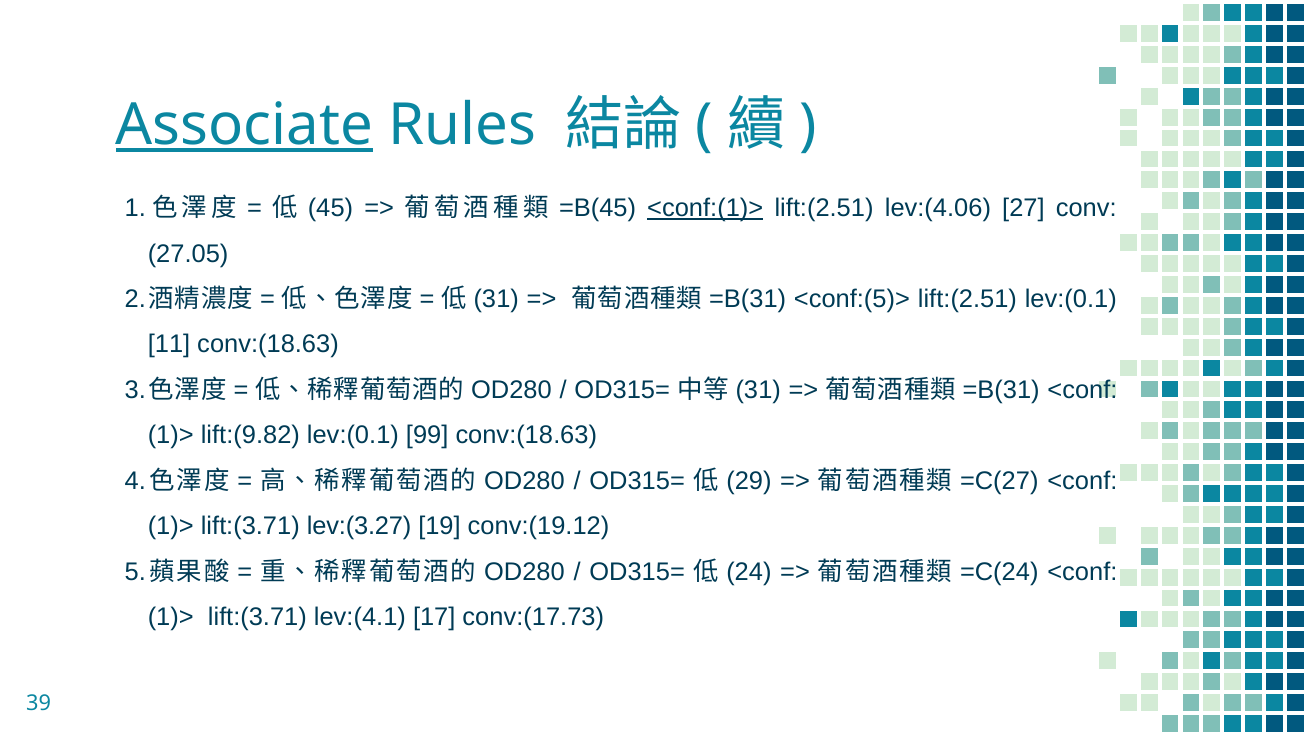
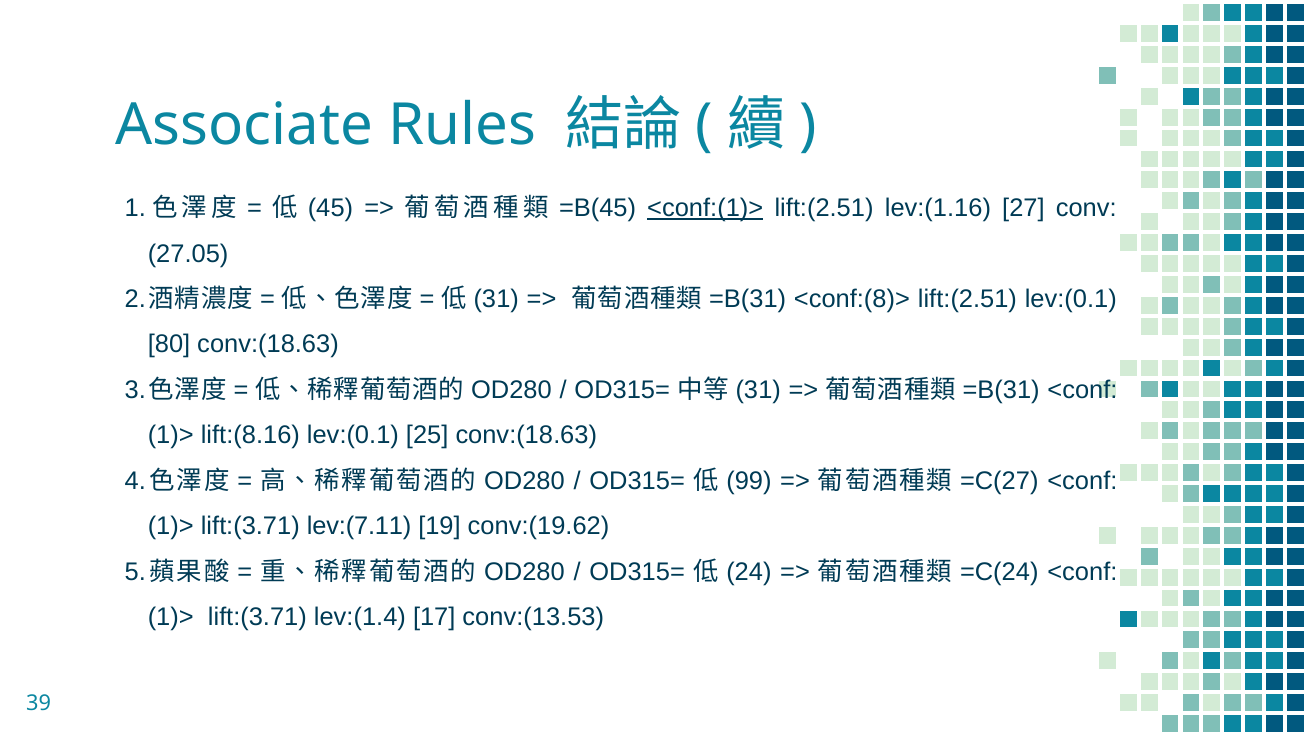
Associate underline: present -> none
lev:(4.06: lev:(4.06 -> lev:(1.16
<conf:(5)>: <conf:(5)> -> <conf:(8)>
11: 11 -> 80
lift:(9.82: lift:(9.82 -> lift:(8.16
99: 99 -> 25
29: 29 -> 99
lev:(3.27: lev:(3.27 -> lev:(7.11
conv:(19.12: conv:(19.12 -> conv:(19.62
lev:(4.1: lev:(4.1 -> lev:(1.4
conv:(17.73: conv:(17.73 -> conv:(13.53
